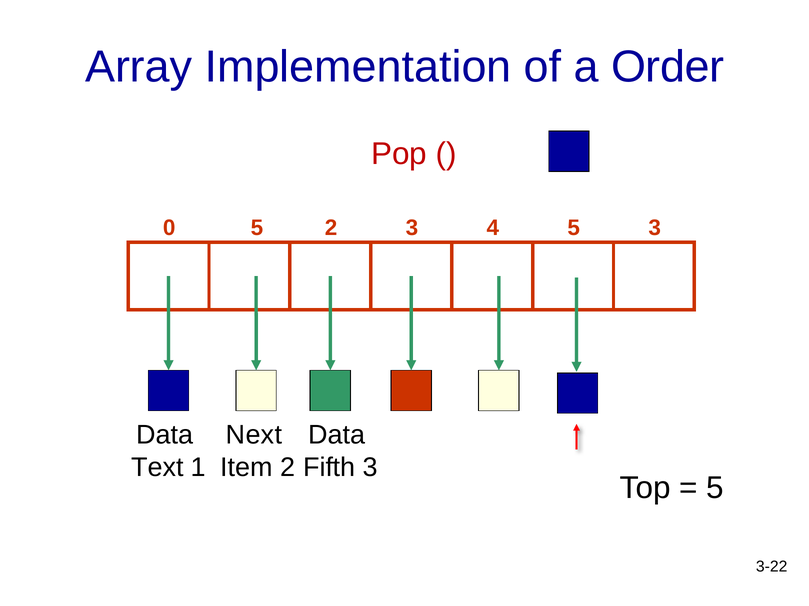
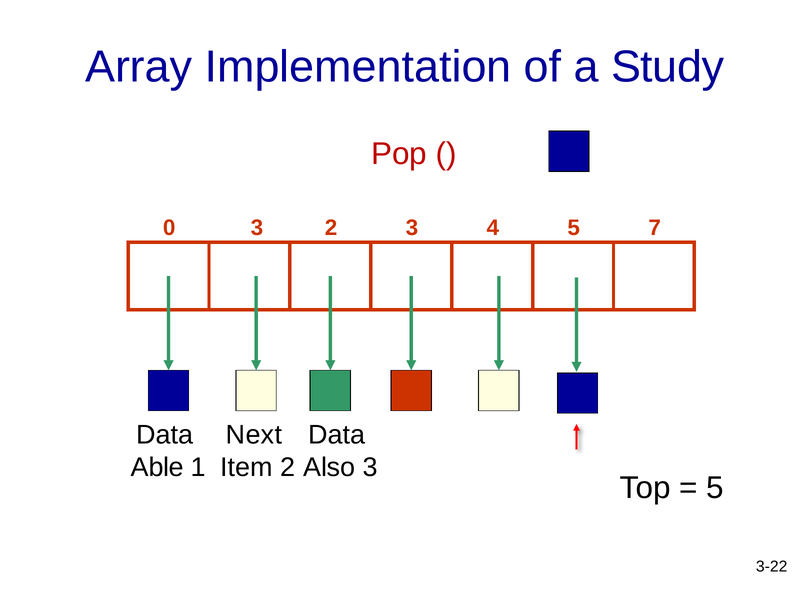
Order: Order -> Study
0 5: 5 -> 3
5 3: 3 -> 7
Text: Text -> Able
Fifth: Fifth -> Also
